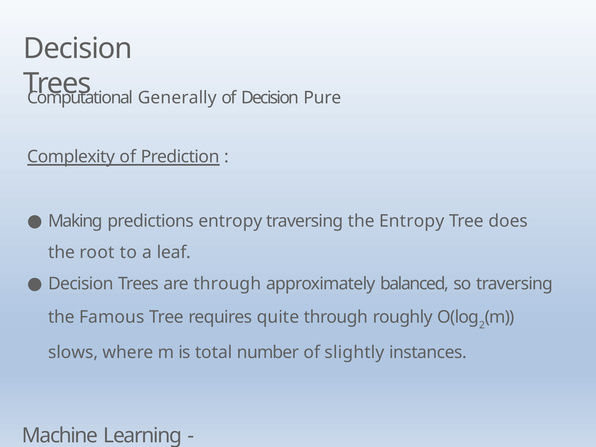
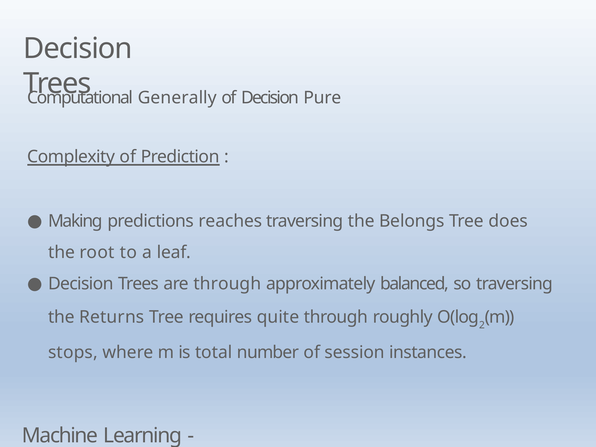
predictions entropy: entropy -> reaches
the Entropy: Entropy -> Belongs
Famous: Famous -> Returns
slows: slows -> stops
slightly: slightly -> session
